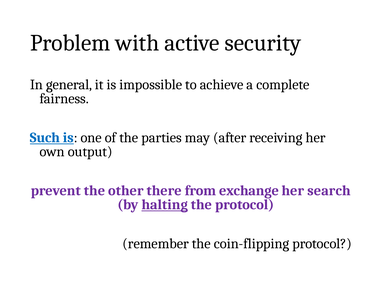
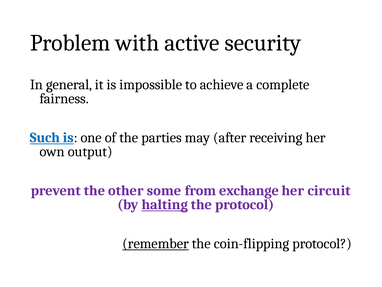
there: there -> some
search: search -> circuit
remember underline: none -> present
